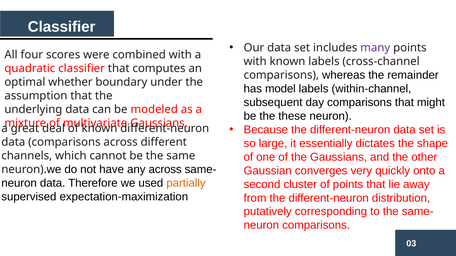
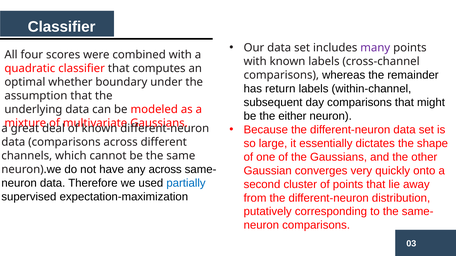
model: model -> return
these: these -> either
partially colour: orange -> blue
